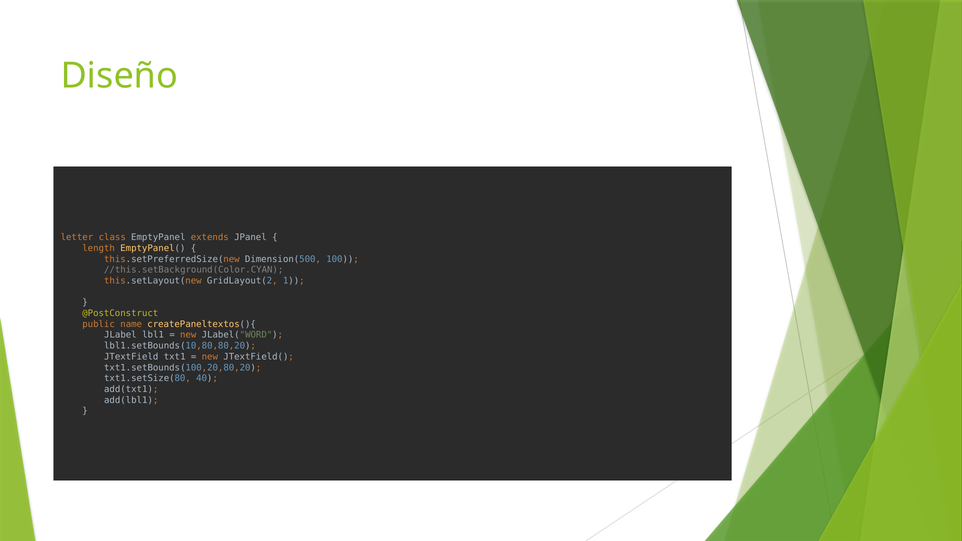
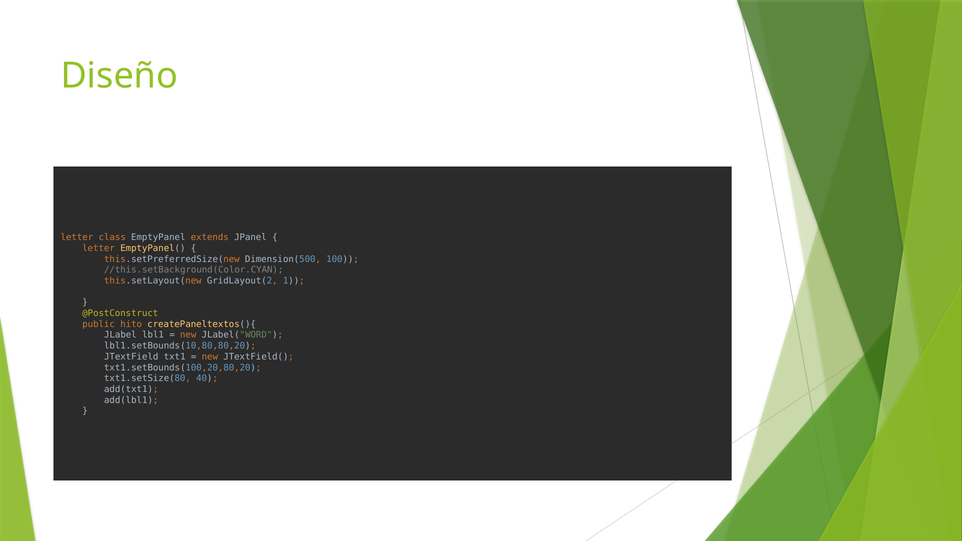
length at (99, 248): length -> letter
name: name -> hito
